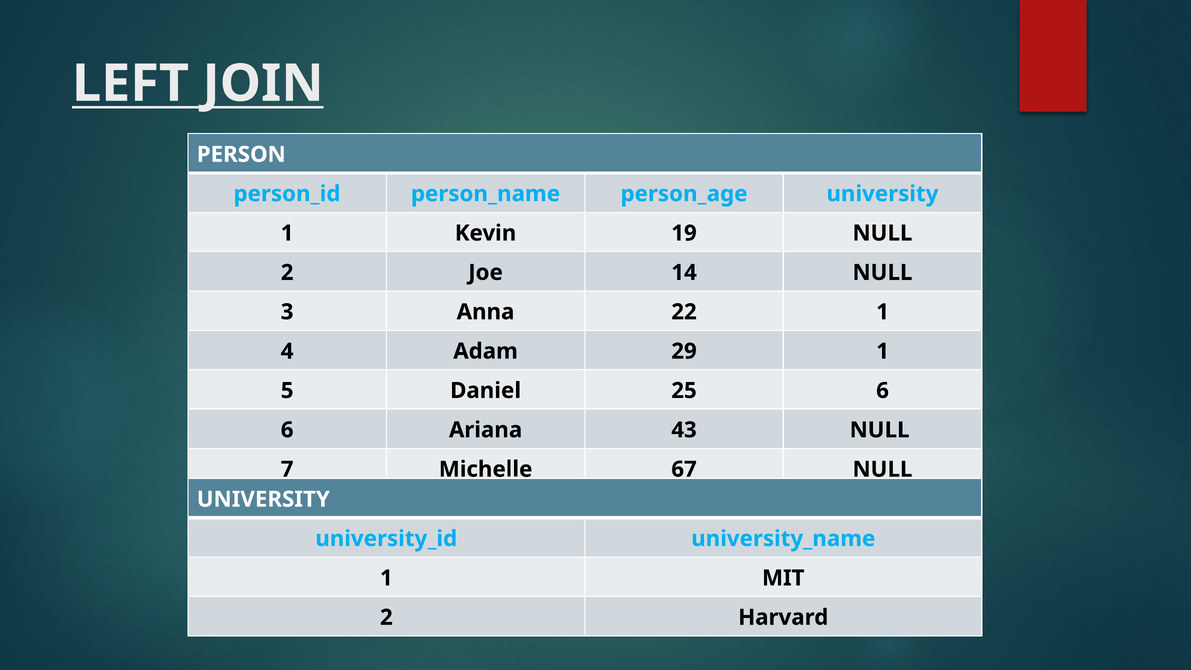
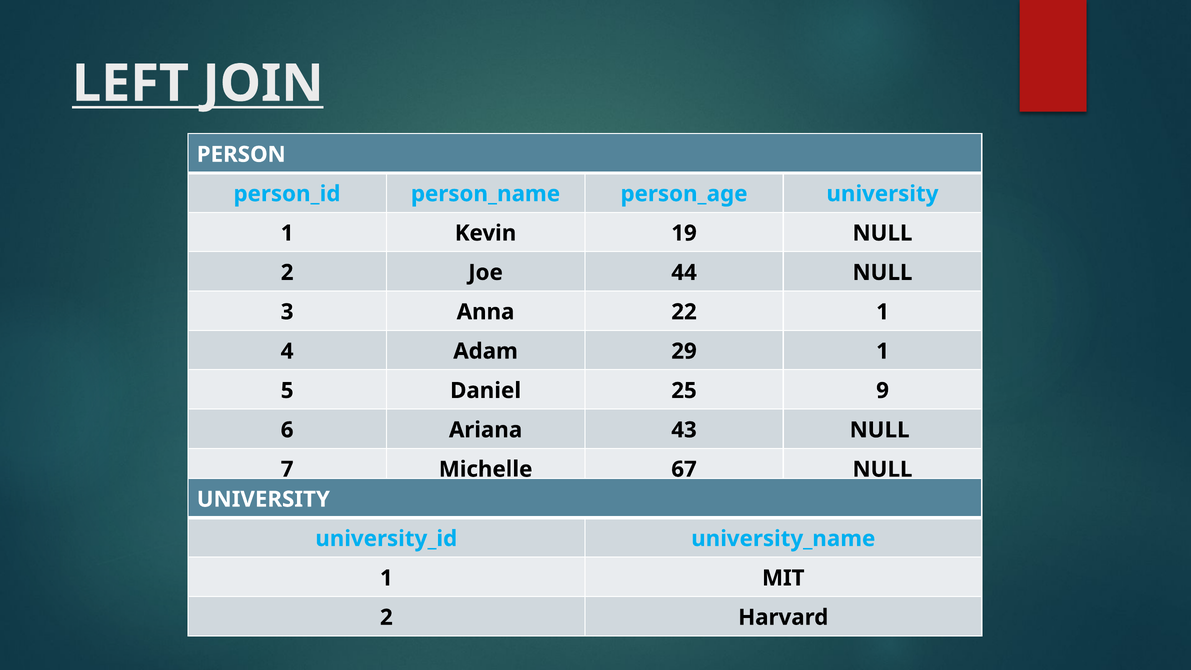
14: 14 -> 44
25 6: 6 -> 9
